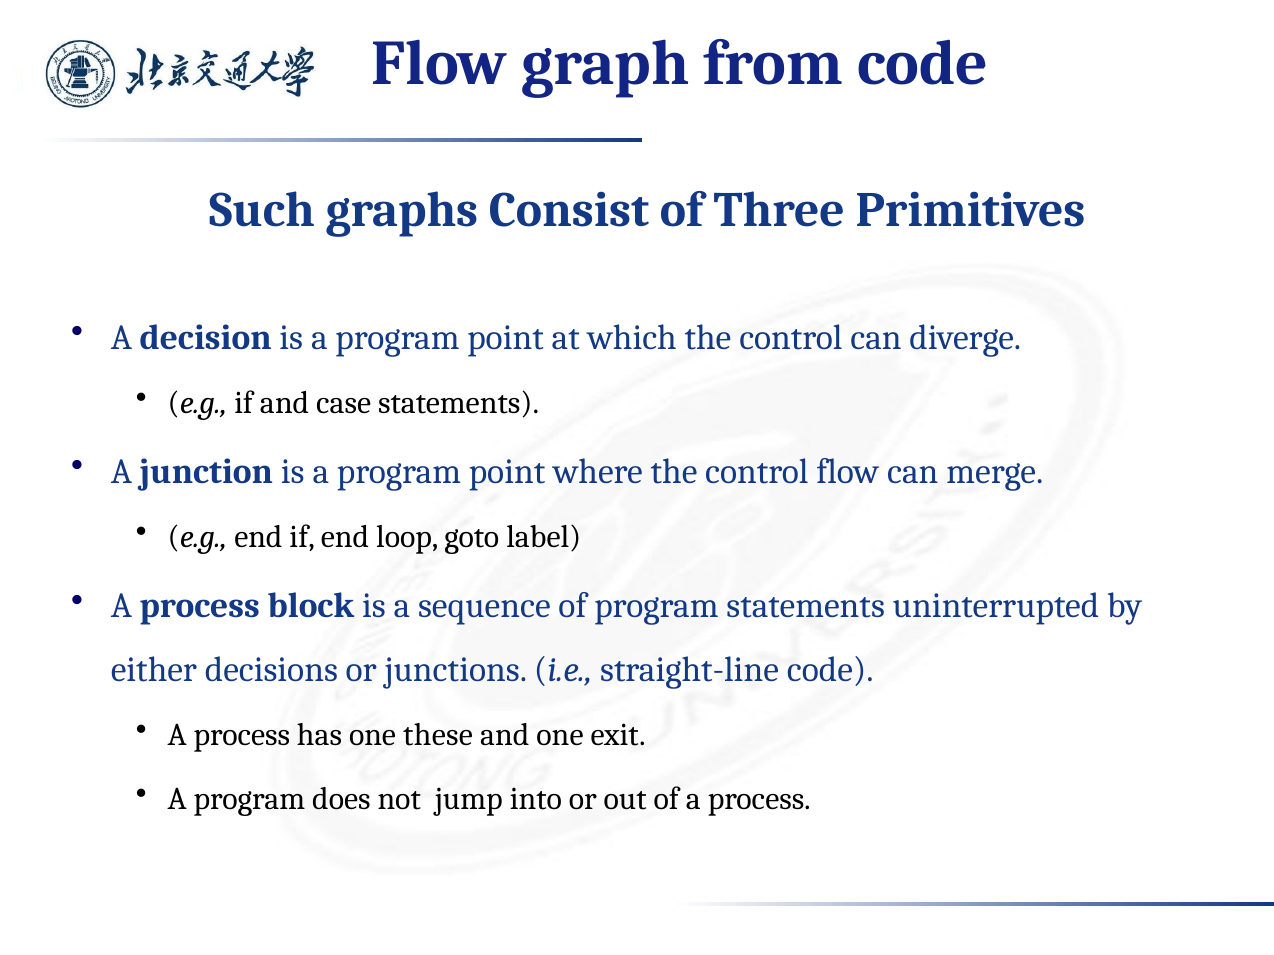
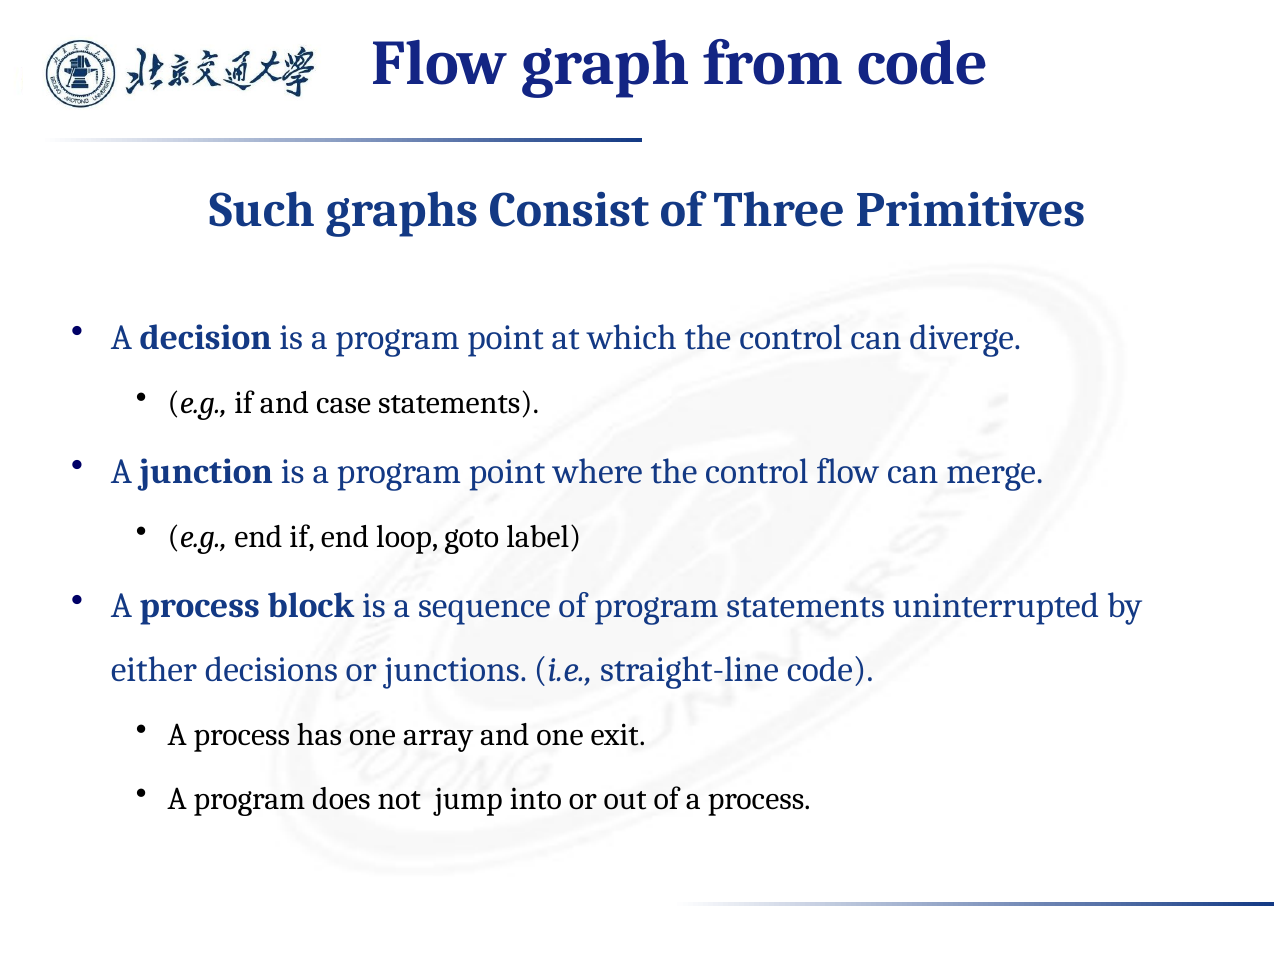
these: these -> array
